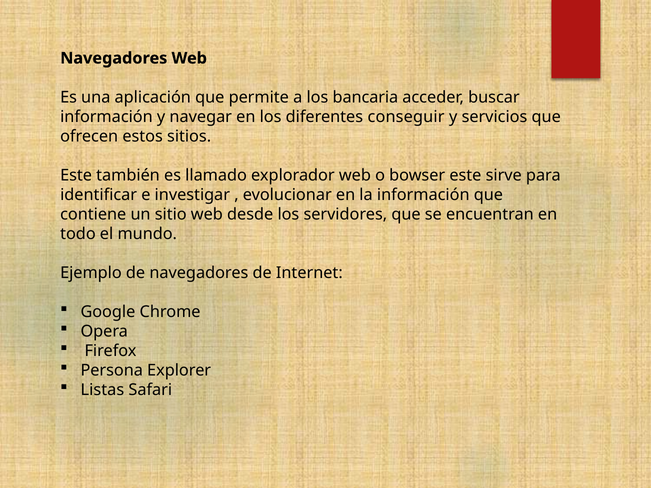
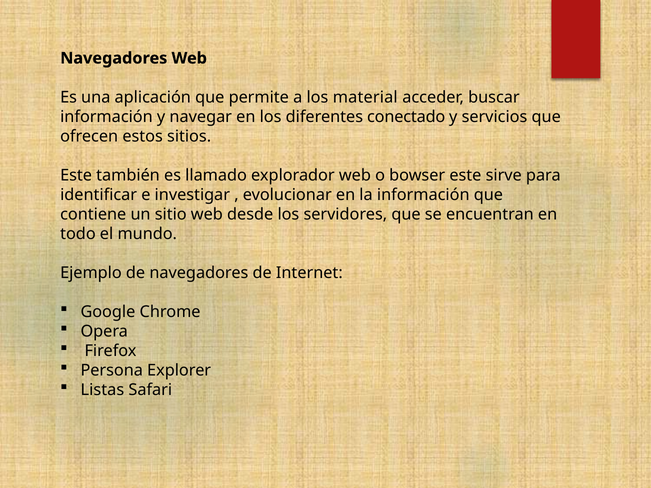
bancaria: bancaria -> material
conseguir: conseguir -> conectado
